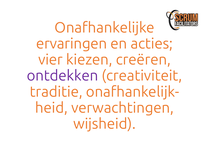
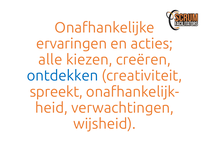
vier: vier -> alle
ontdekken colour: purple -> blue
traditie: traditie -> spreekt
